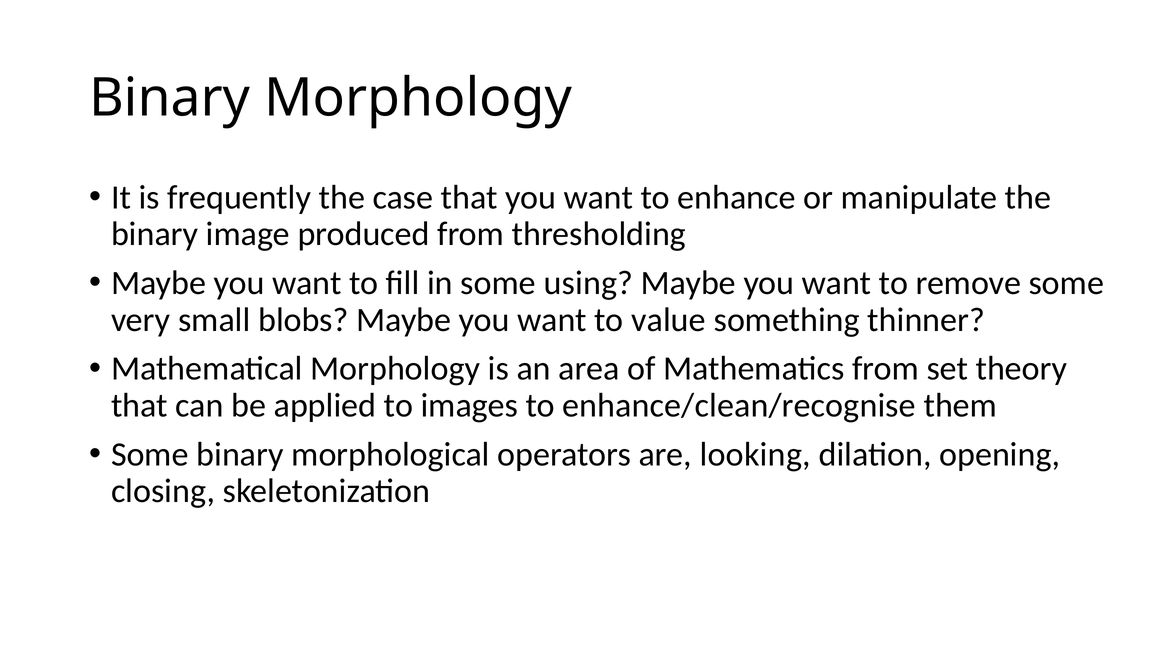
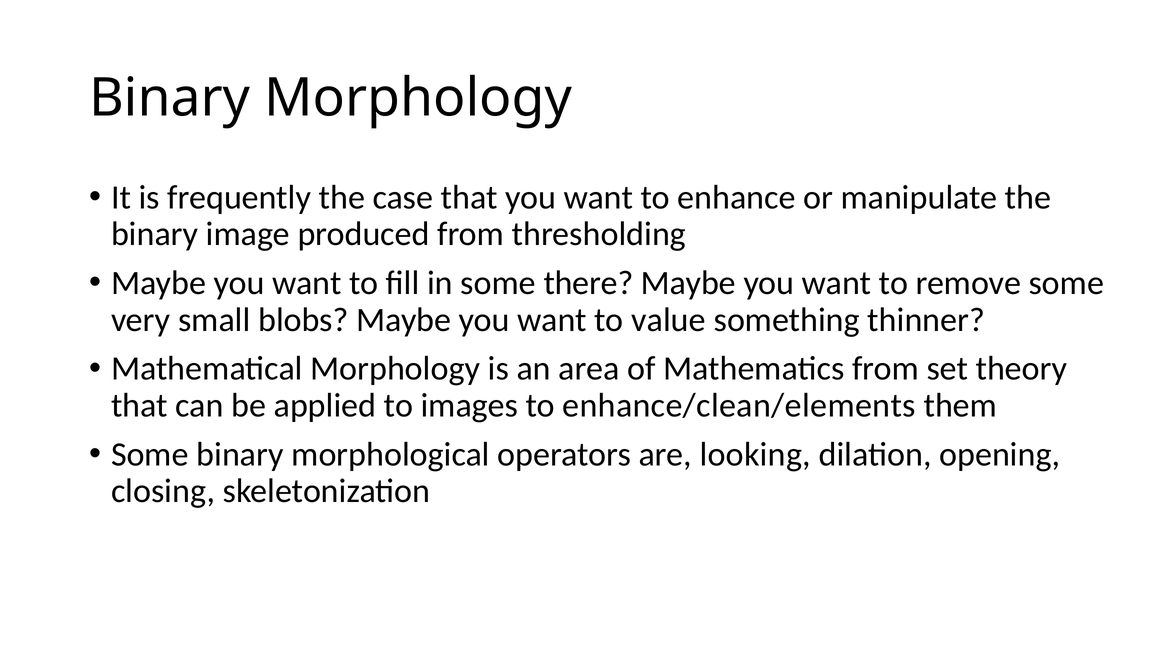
using: using -> there
enhance/clean/recognise: enhance/clean/recognise -> enhance/clean/elements
